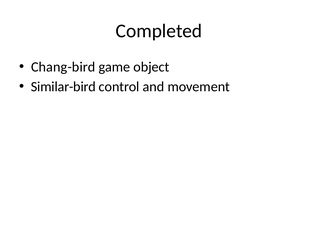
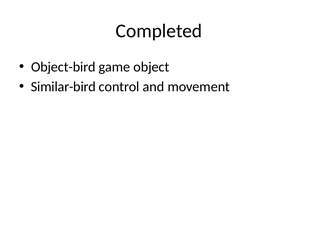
Chang-bird: Chang-bird -> Object-bird
